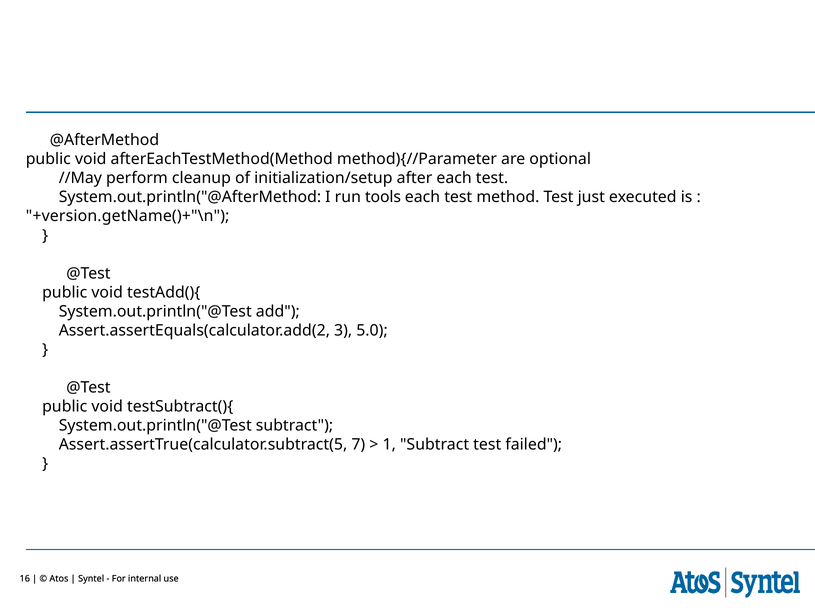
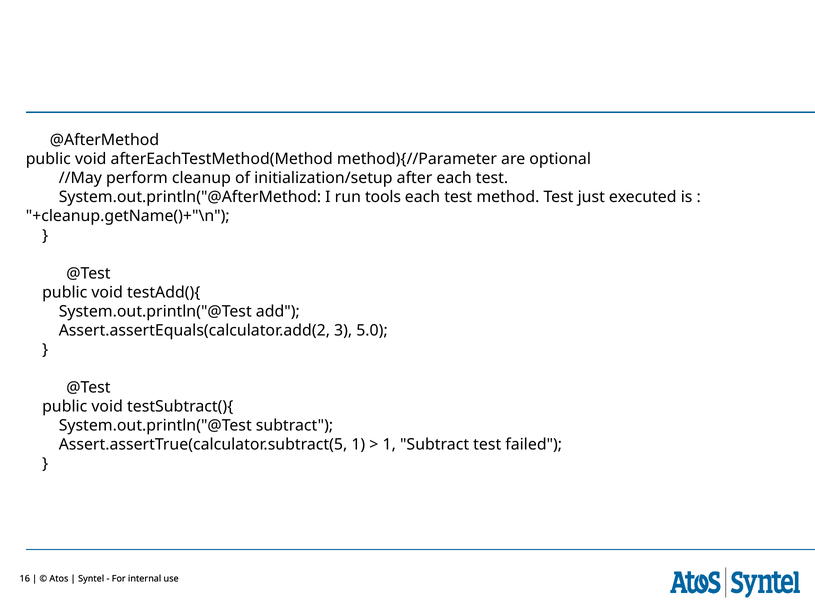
+version.getName()+"\n: +version.getName()+"\n -> +cleanup.getName()+"\n
Assert.assertTrue(calculator.subtract(5 7: 7 -> 1
